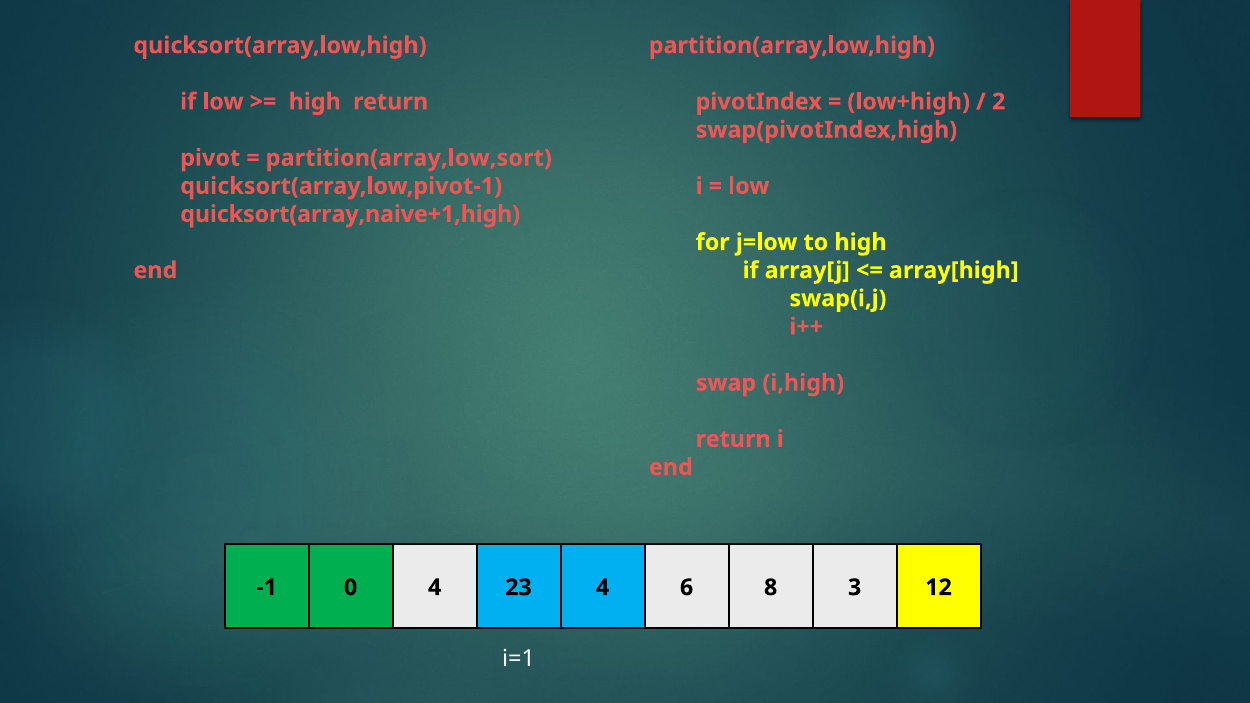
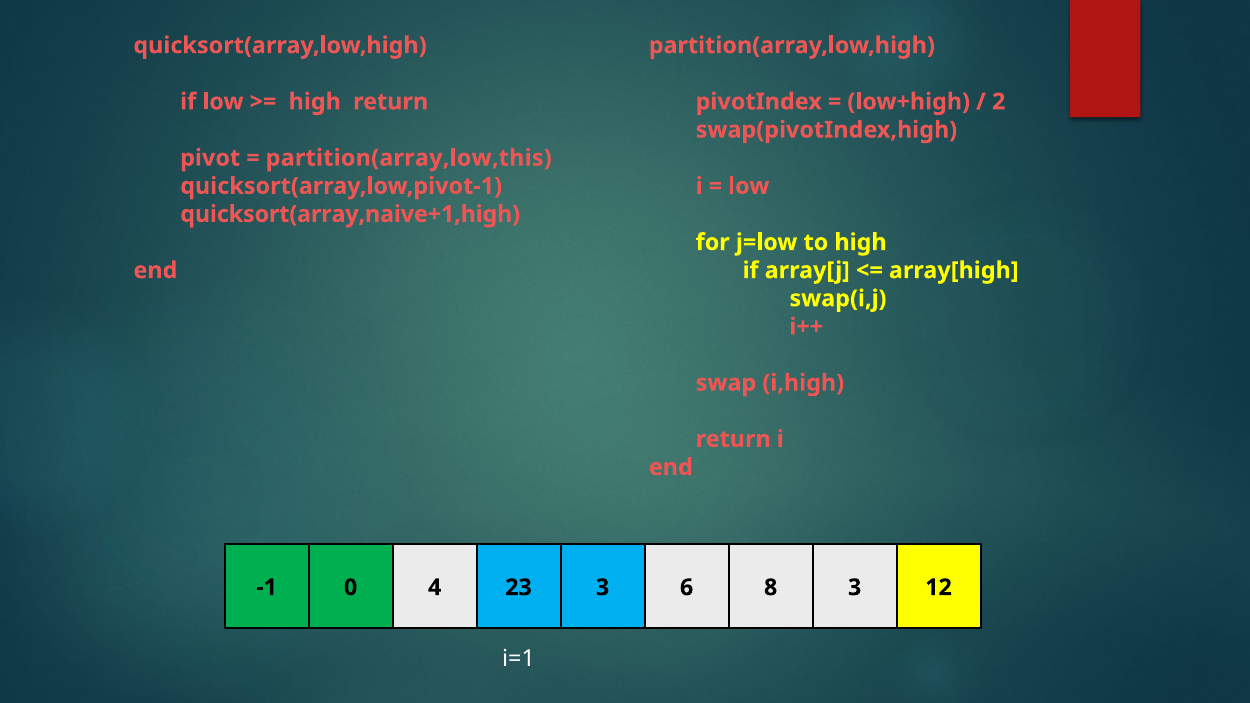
partition(array,low,sort: partition(array,low,sort -> partition(array,low,this
23 4: 4 -> 3
